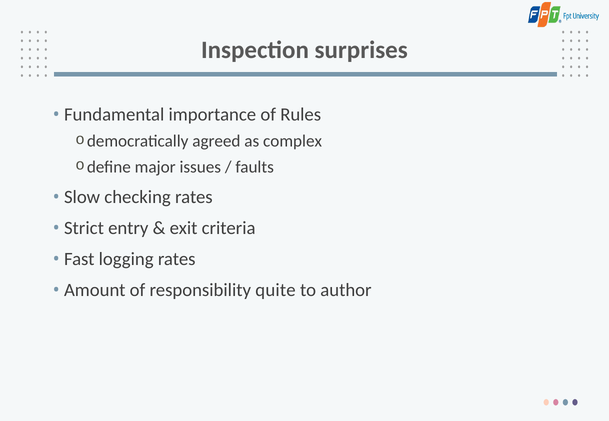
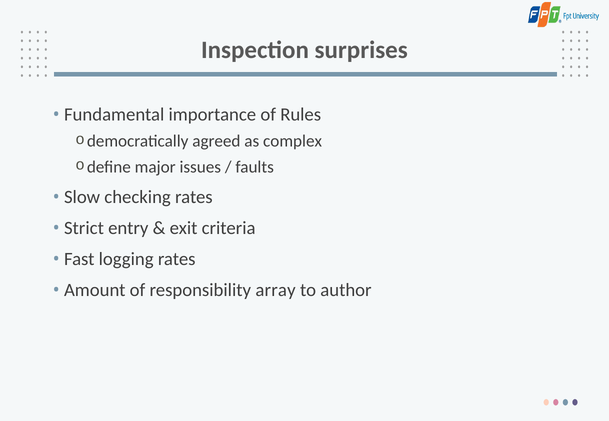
quite: quite -> array
